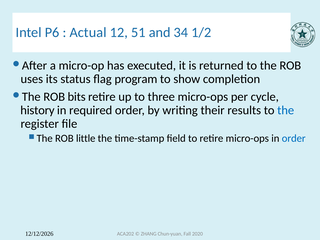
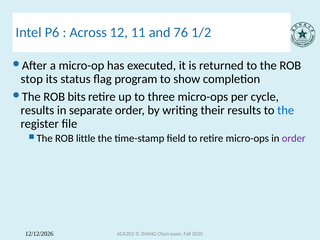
Actual: Actual -> Across
51: 51 -> 11
34: 34 -> 76
uses: uses -> stop
history at (37, 110): history -> results
required: required -> separate
order at (294, 138) colour: blue -> purple
